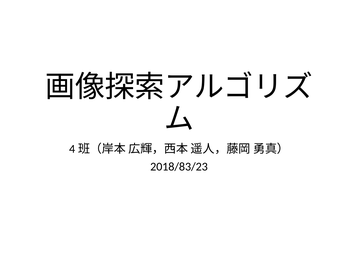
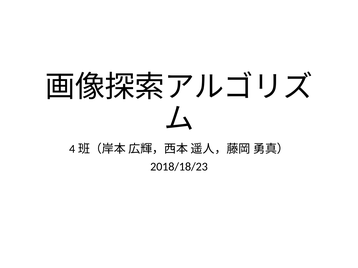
2018/83/23: 2018/83/23 -> 2018/18/23
